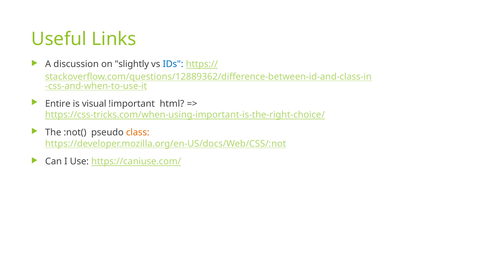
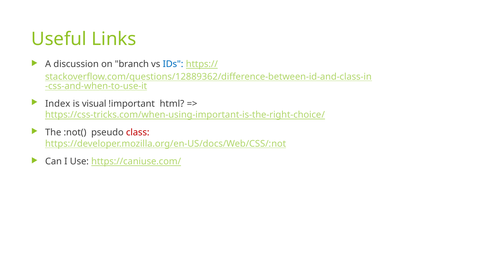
slightly: slightly -> branch
Entire: Entire -> Index
class colour: orange -> red
